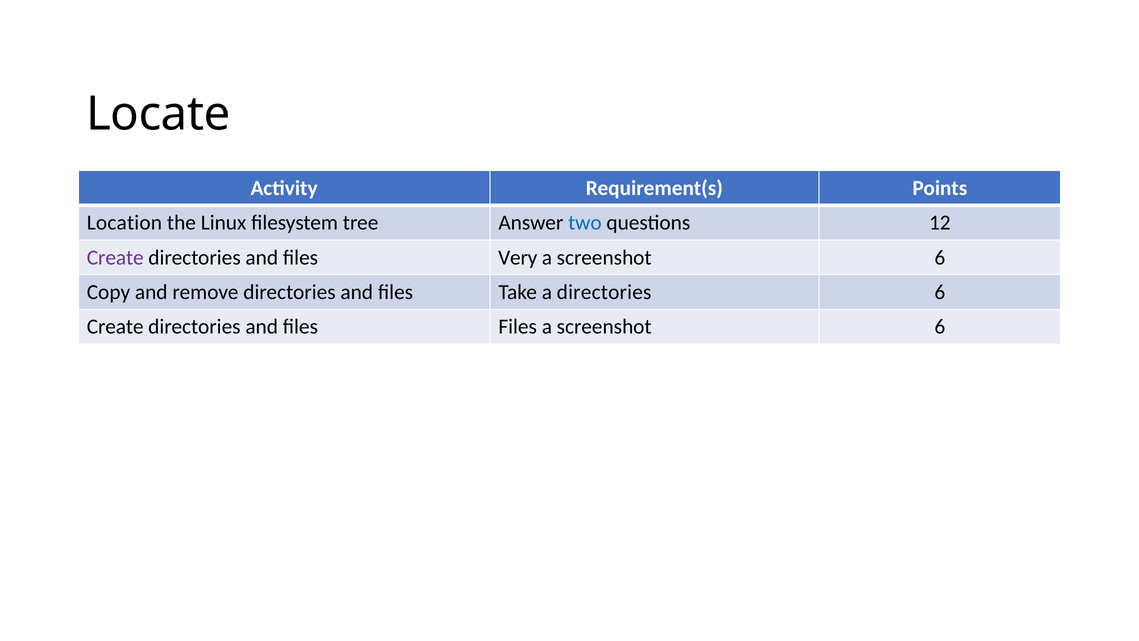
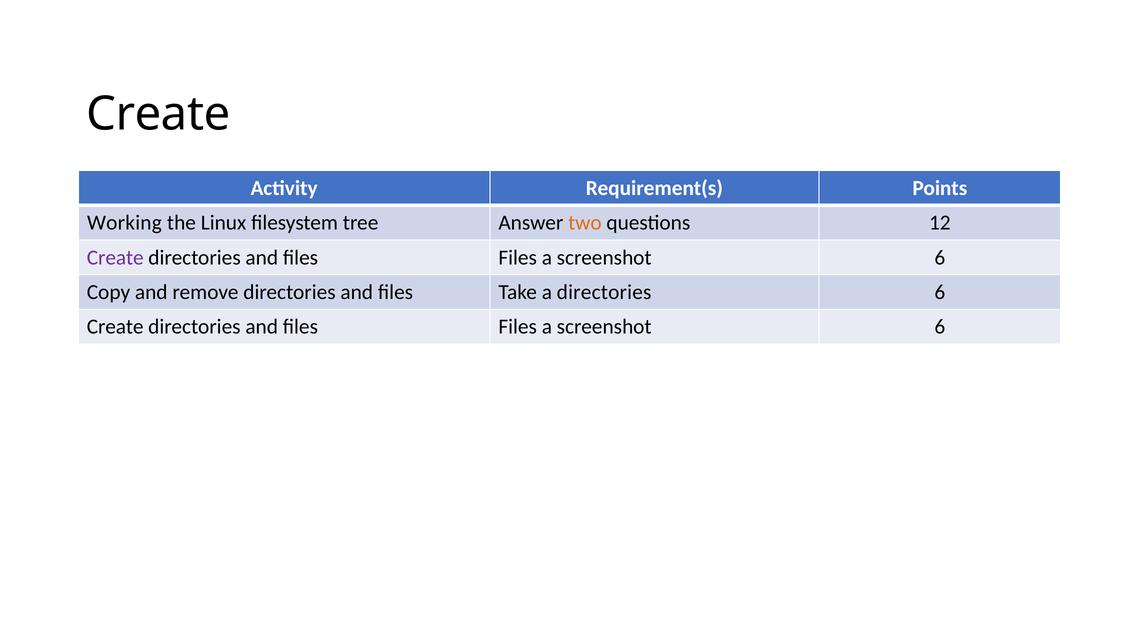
Locate at (158, 114): Locate -> Create
Location: Location -> Working
two colour: blue -> orange
Very at (518, 257): Very -> Files
